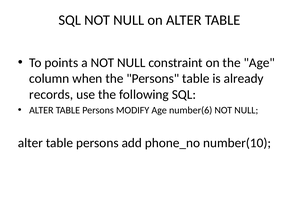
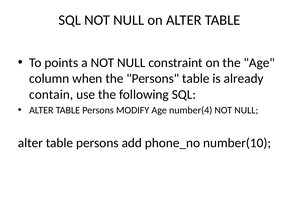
records: records -> contain
number(6: number(6 -> number(4
